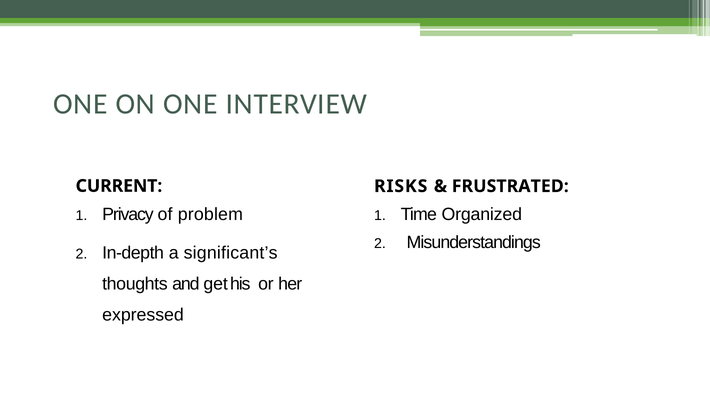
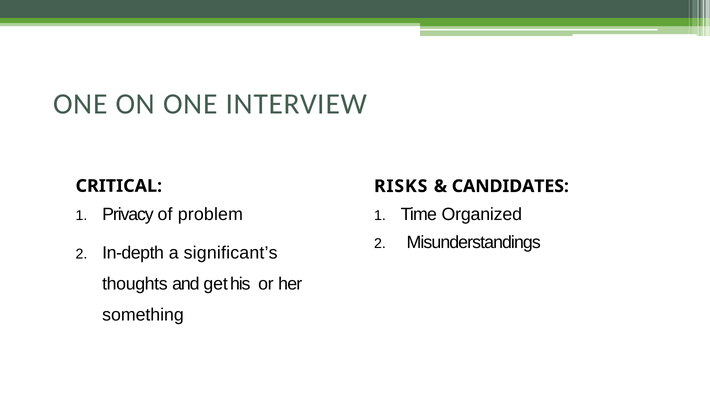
CURRENT: CURRENT -> CRITICAL
FRUSTRATED: FRUSTRATED -> CANDIDATES
expressed: expressed -> something
